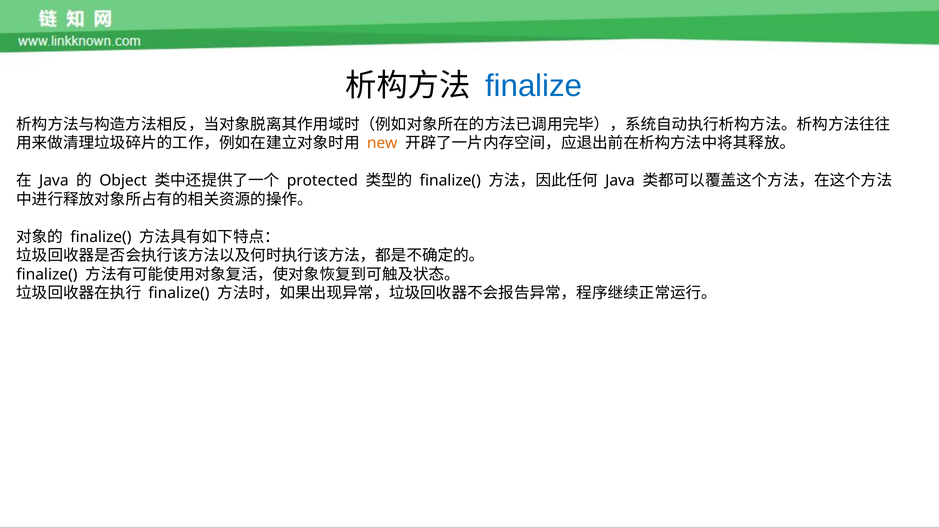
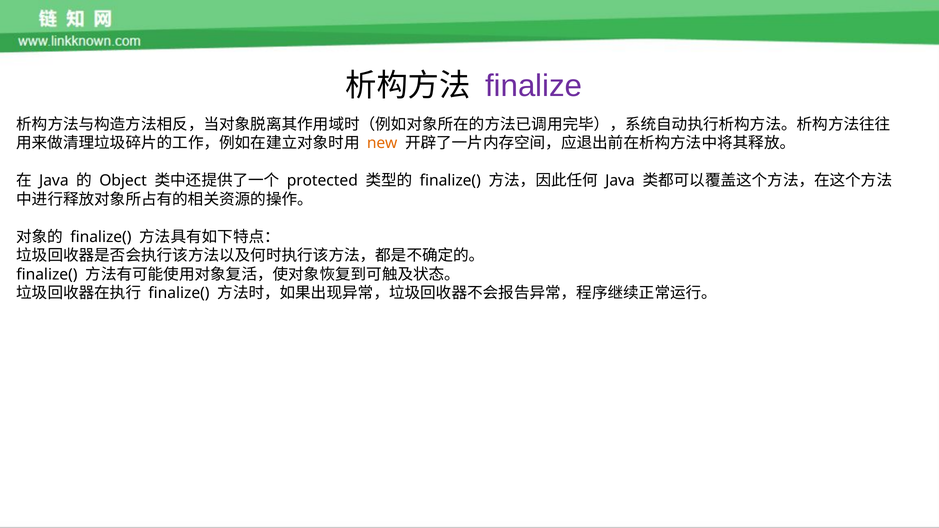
finalize colour: blue -> purple
